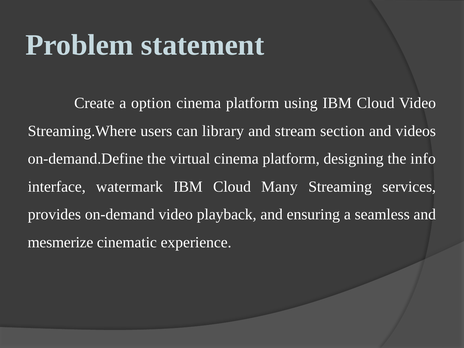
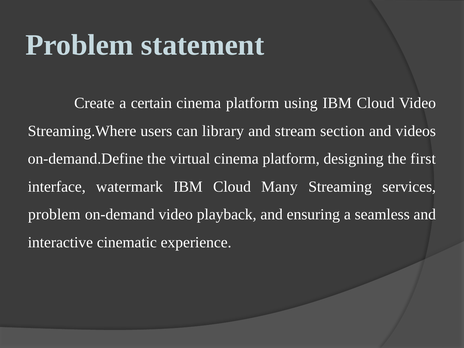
option: option -> certain
info: info -> first
provides at (54, 214): provides -> problem
mesmerize: mesmerize -> interactive
